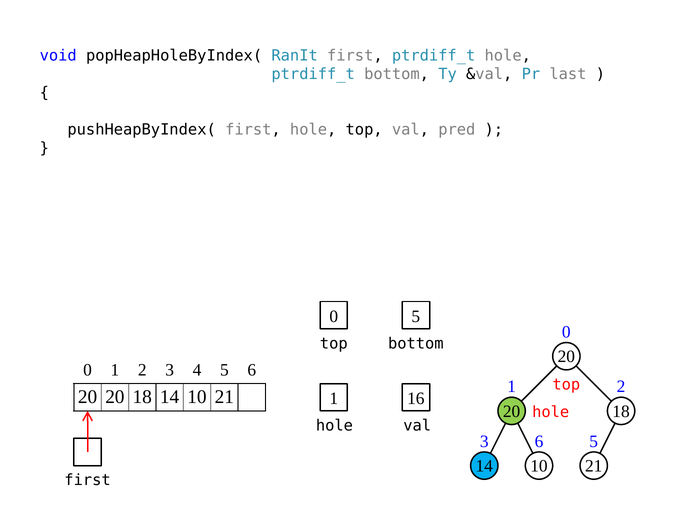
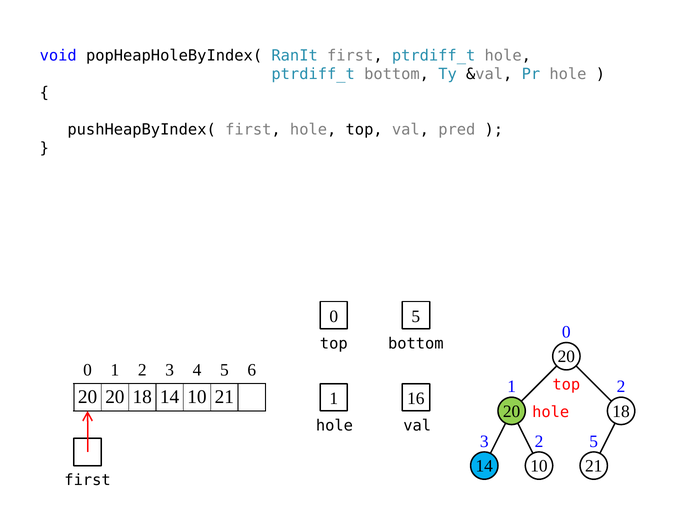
Pr last: last -> hole
3 6: 6 -> 2
